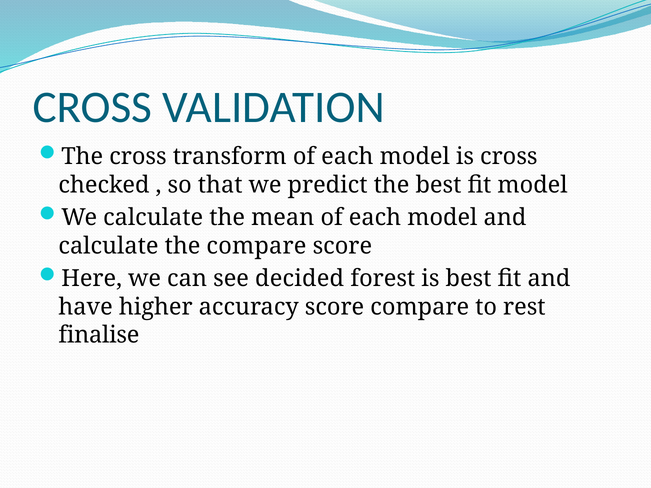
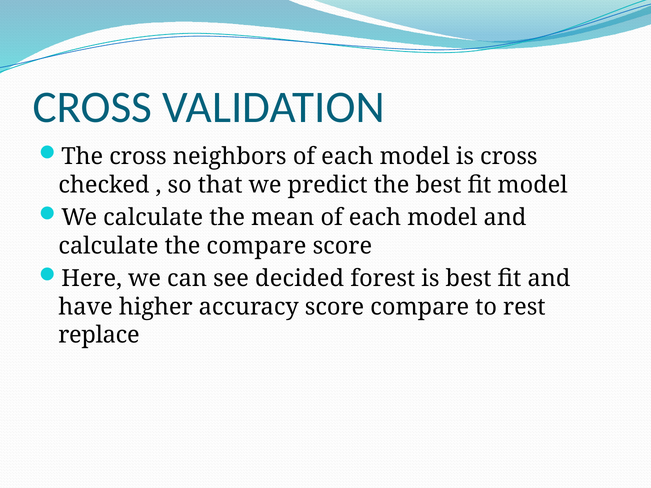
transform: transform -> neighbors
finalise: finalise -> replace
